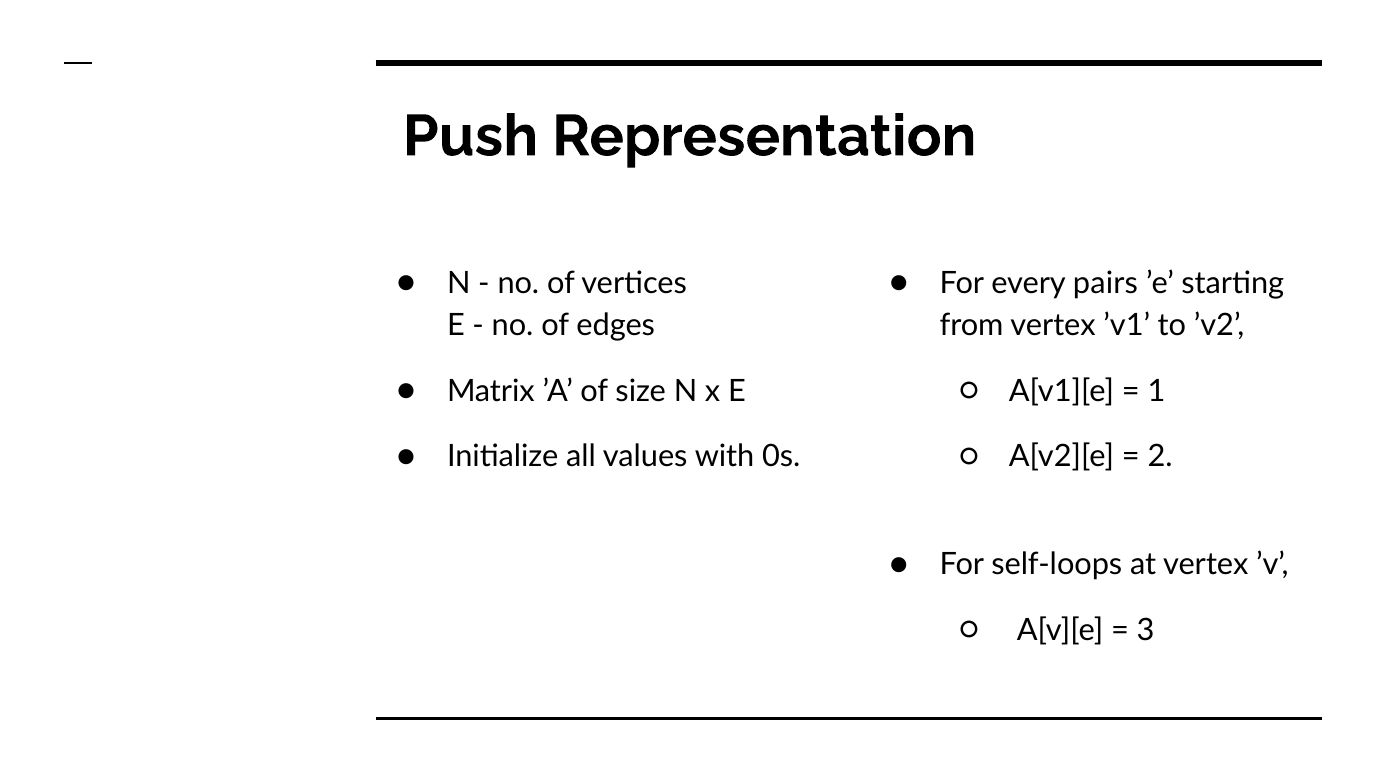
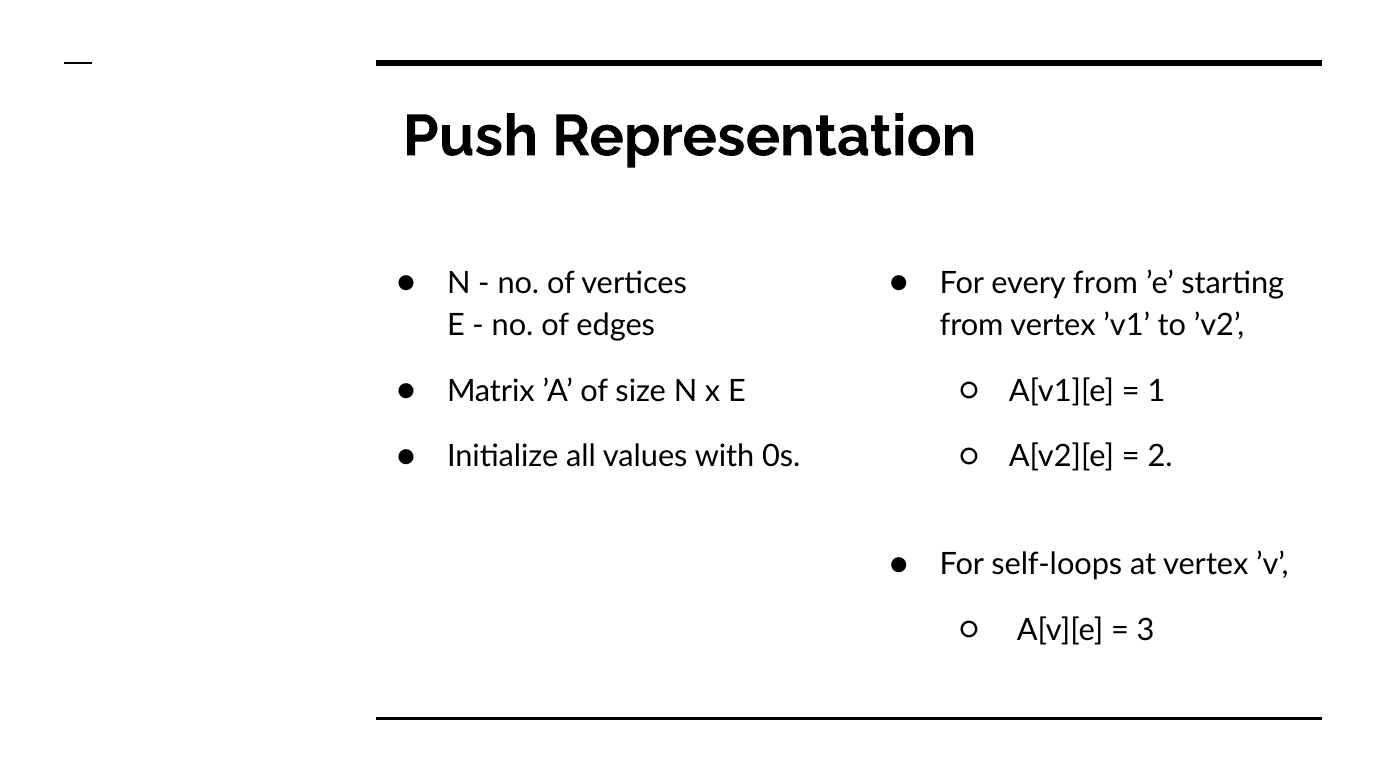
every pairs: pairs -> from
